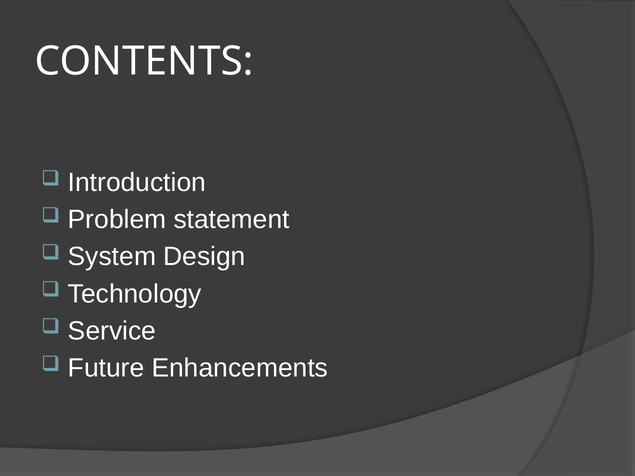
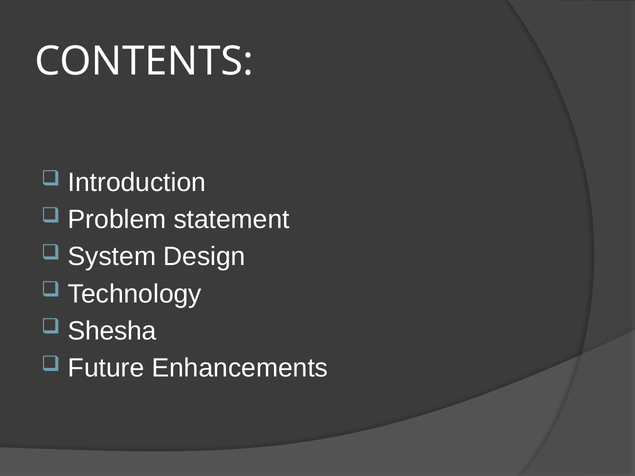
Service: Service -> Shesha
